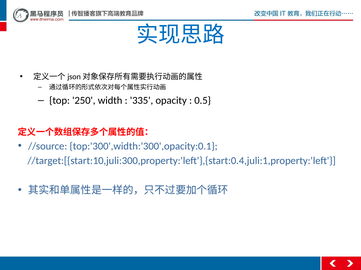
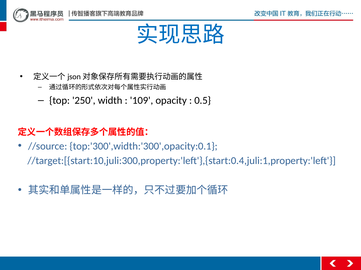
335: 335 -> 109
